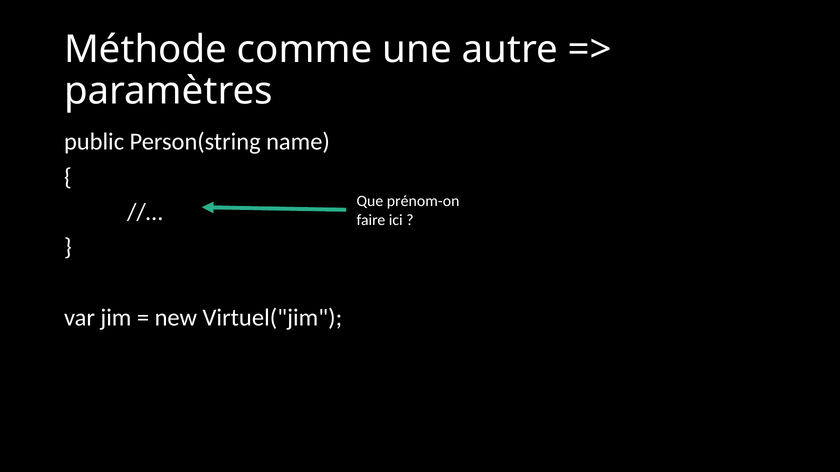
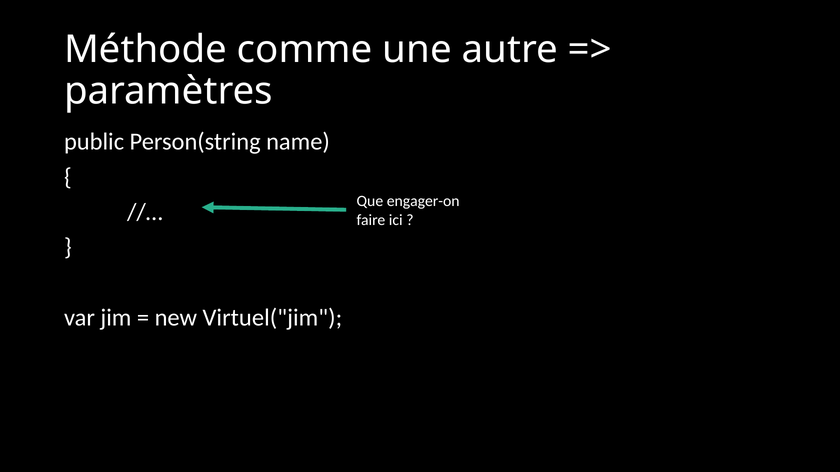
prénom-on: prénom-on -> engager-on
